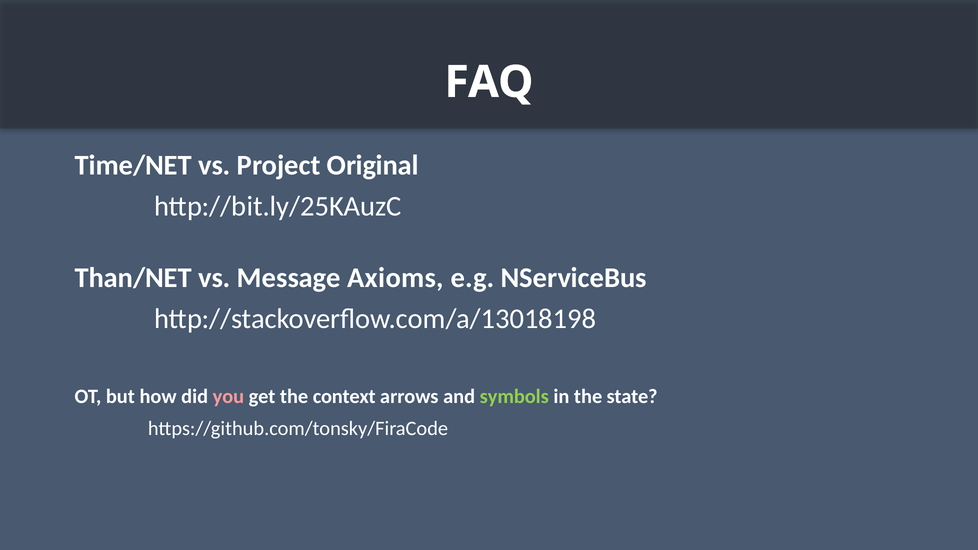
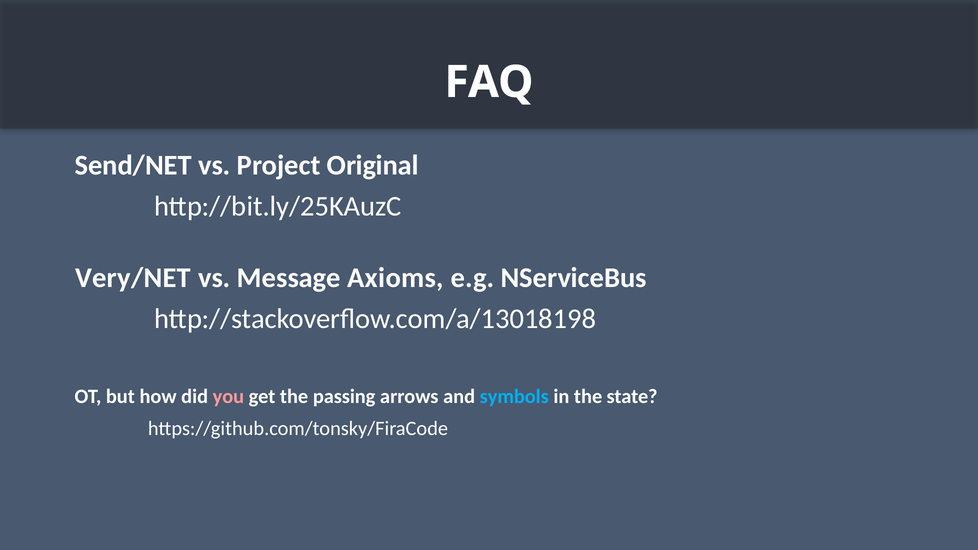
Time/NET: Time/NET -> Send/NET
Than/NET: Than/NET -> Very/NET
context: context -> passing
symbols colour: light green -> light blue
